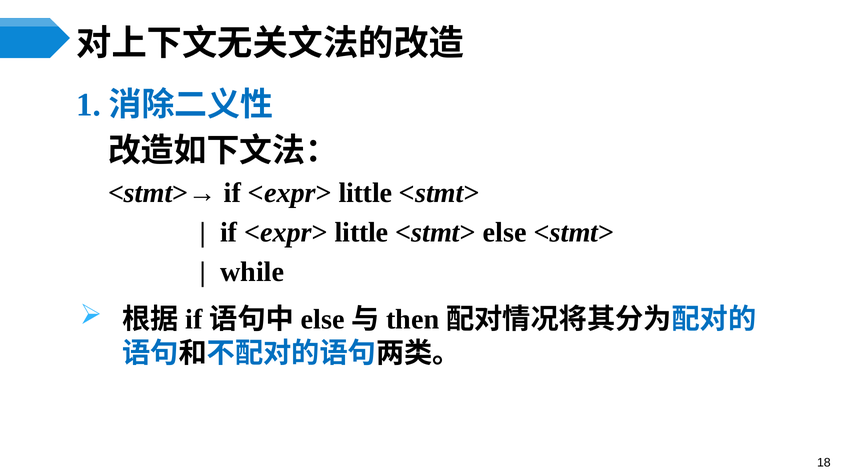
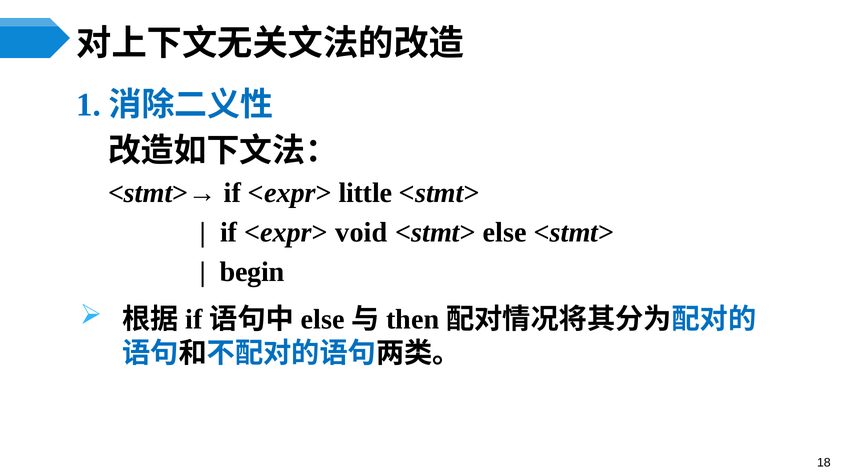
little at (362, 232): little -> void
while: while -> begin
